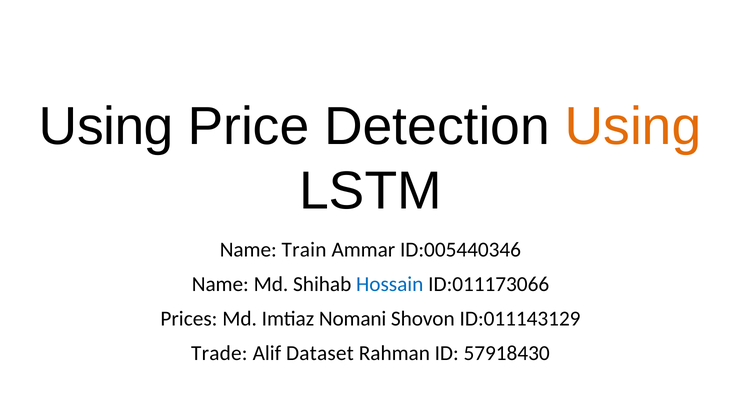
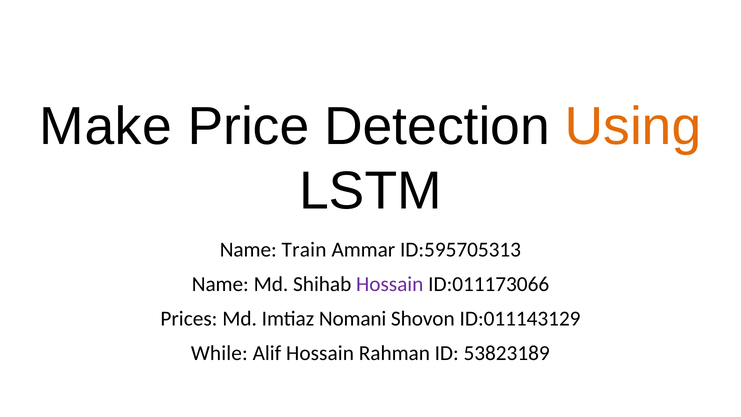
Using at (106, 127): Using -> Make
ID:005440346: ID:005440346 -> ID:595705313
Hossain at (390, 284) colour: blue -> purple
Trade: Trade -> While
Alif Dataset: Dataset -> Hossain
57918430: 57918430 -> 53823189
